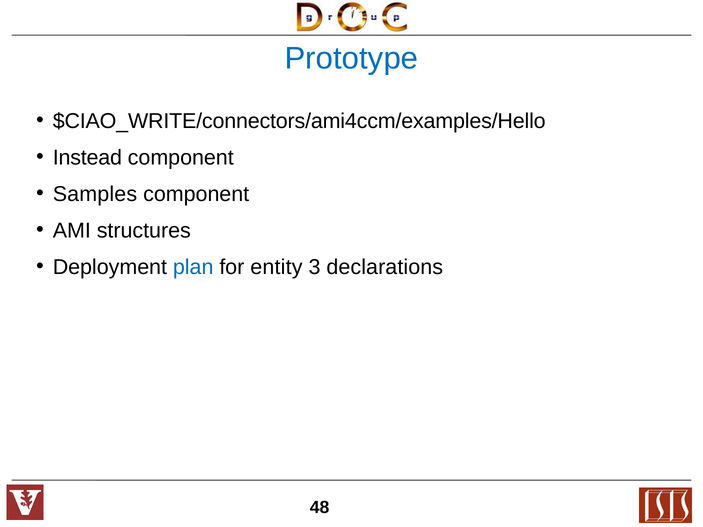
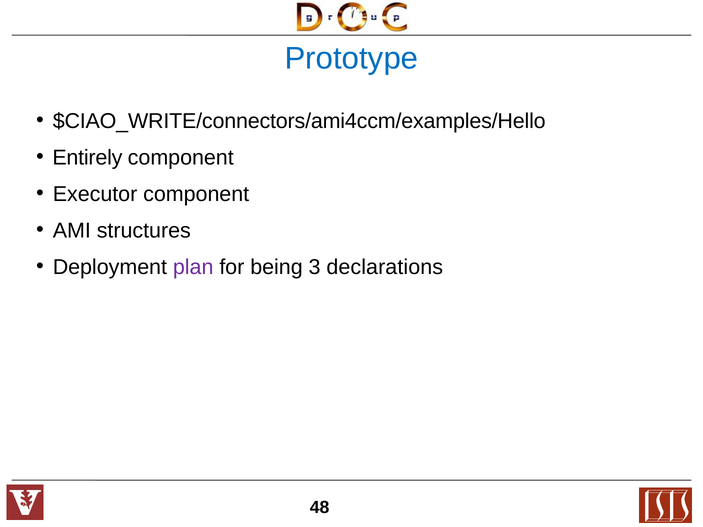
Instead: Instead -> Entirely
Samples: Samples -> Executor
plan colour: blue -> purple
entity: entity -> being
